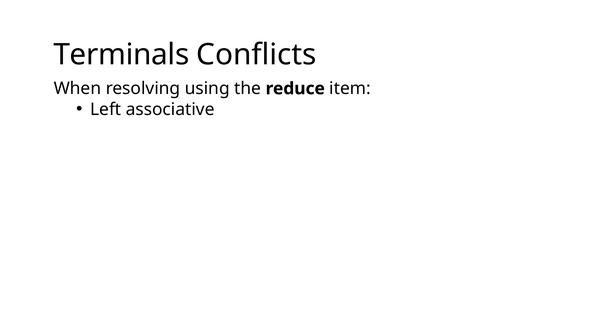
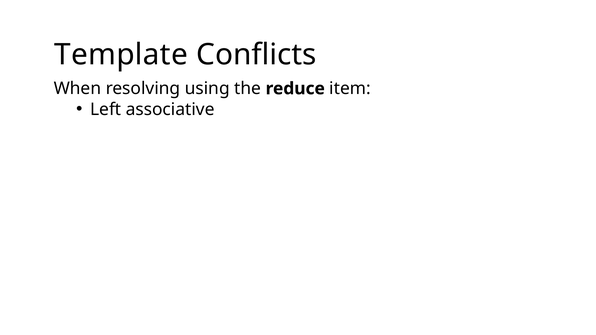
Terminals: Terminals -> Template
